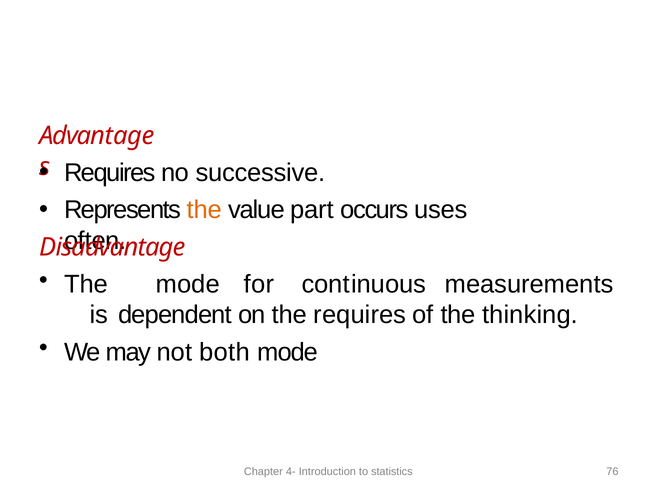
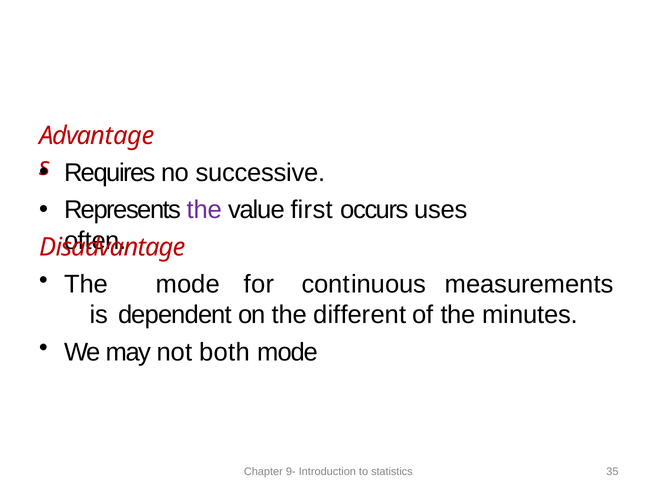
the at (204, 210) colour: orange -> purple
part: part -> first
the requires: requires -> different
thinking: thinking -> minutes
4-: 4- -> 9-
76: 76 -> 35
